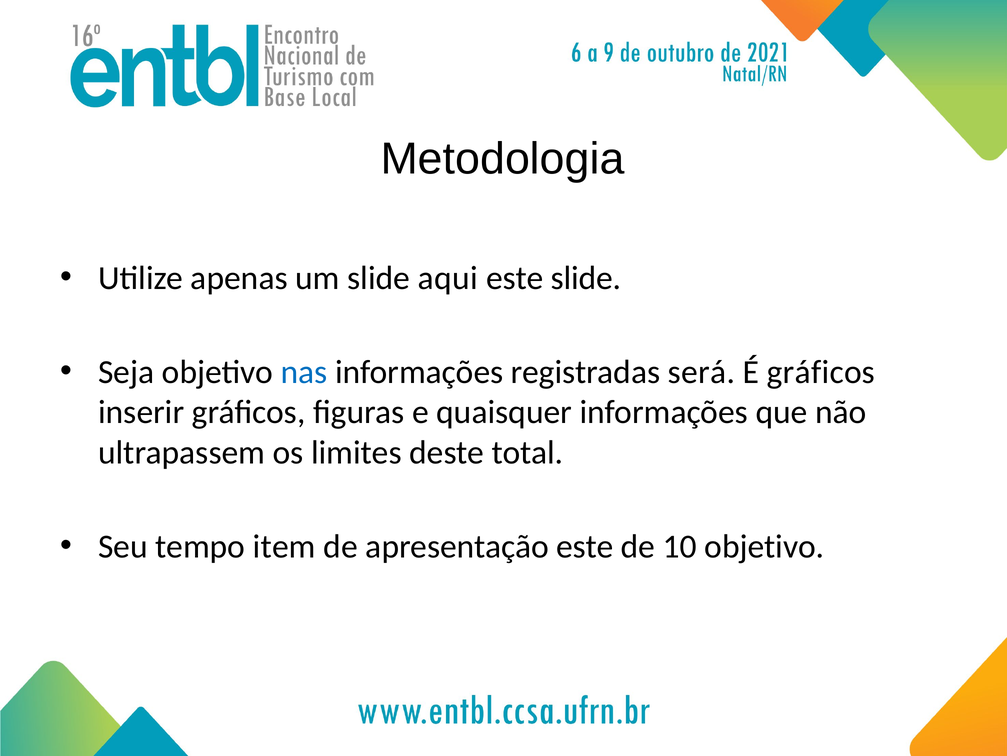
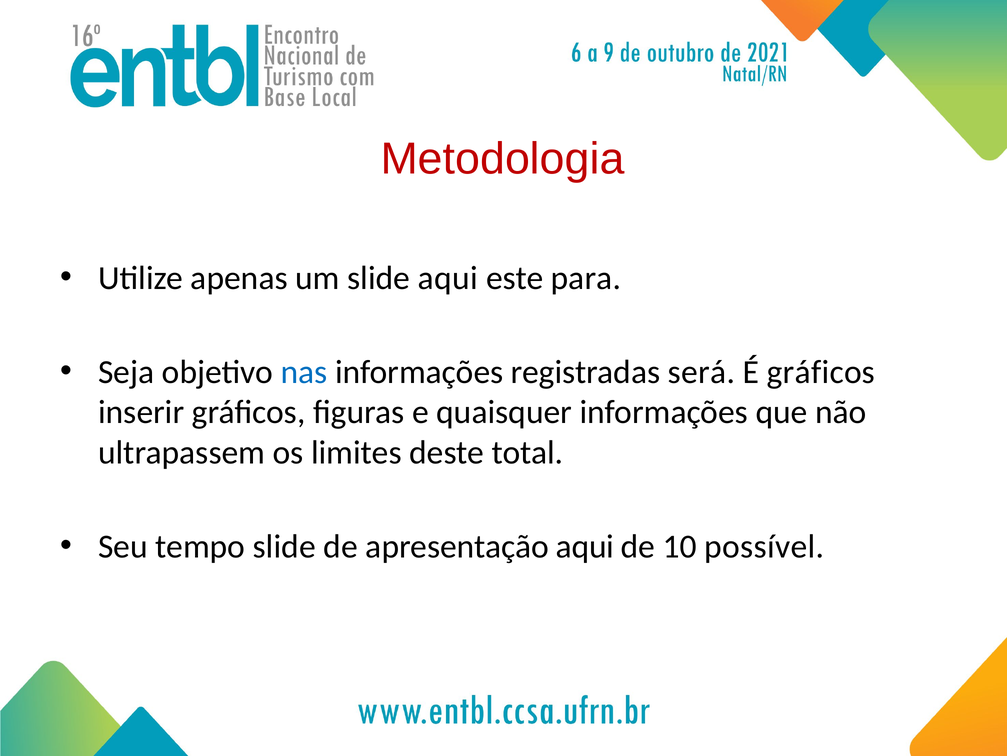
Metodologia colour: black -> red
este slide: slide -> para
tempo item: item -> slide
apresentação este: este -> aqui
10 objetivo: objetivo -> possível
